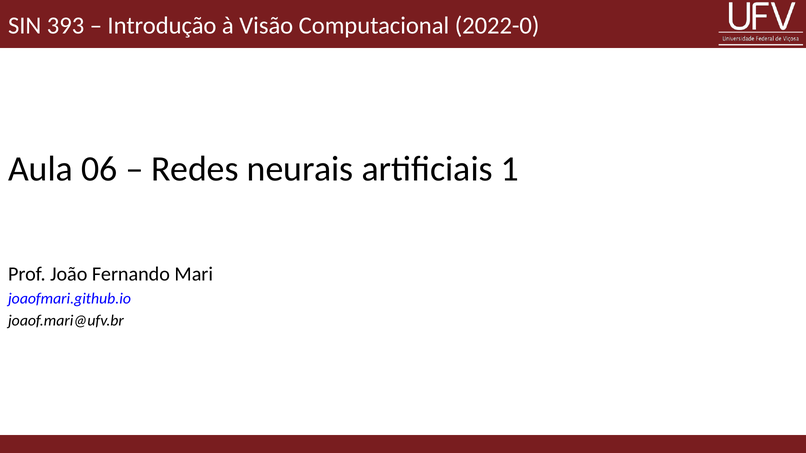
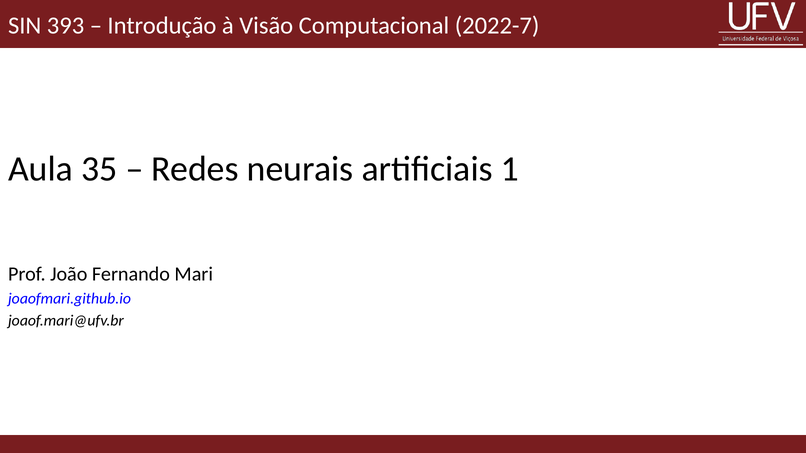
2022-0: 2022-0 -> 2022-7
06: 06 -> 35
